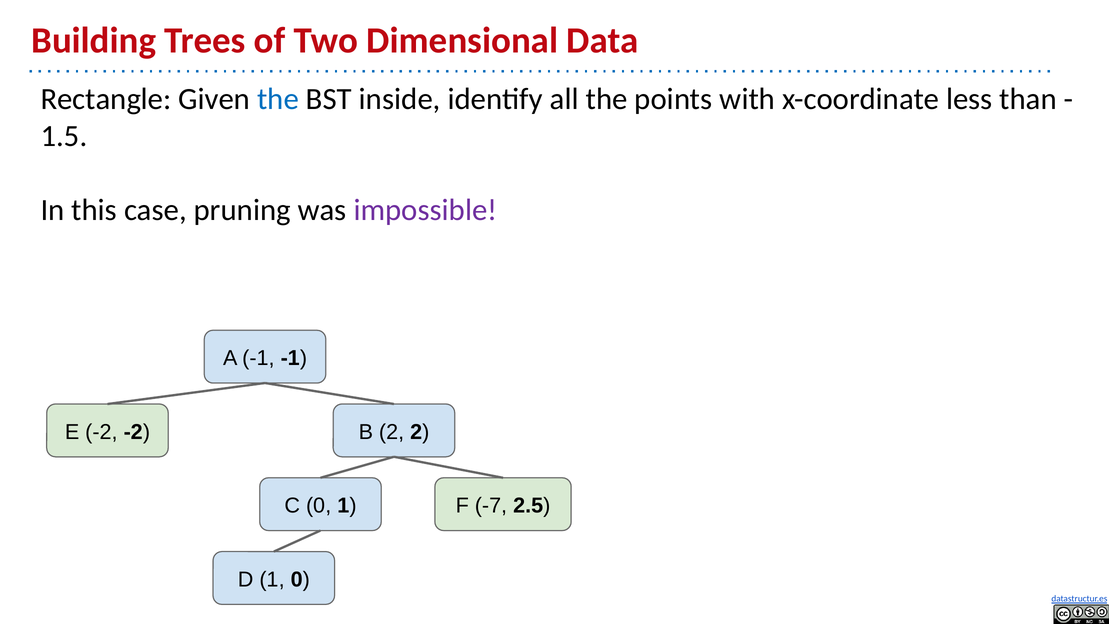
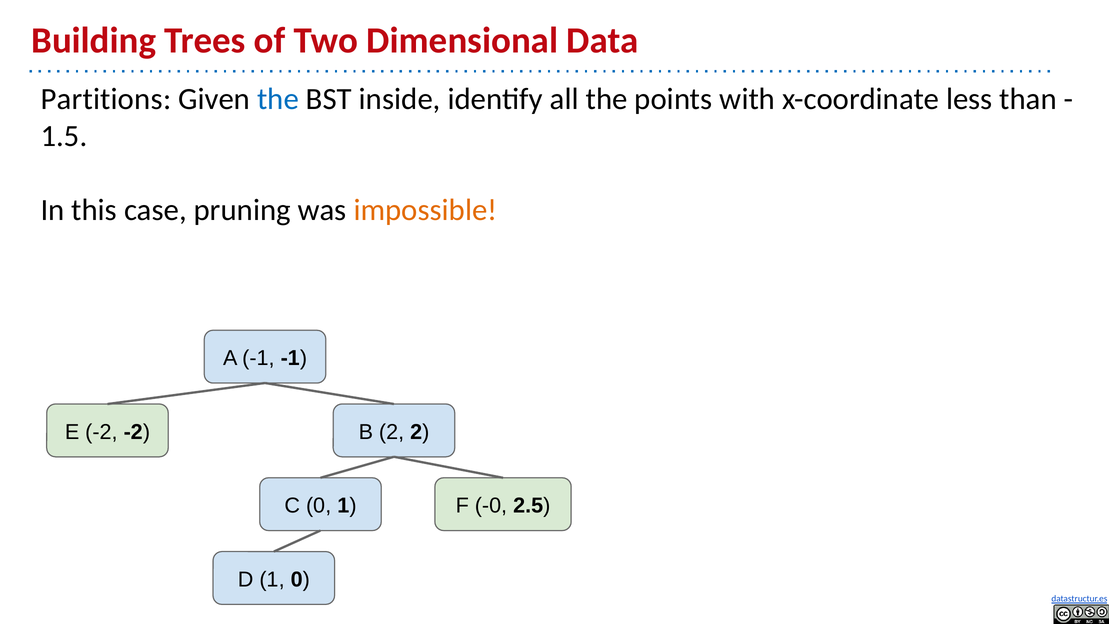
Rectangle: Rectangle -> Partitions
impossible colour: purple -> orange
-7: -7 -> -0
